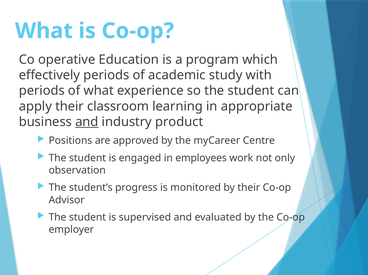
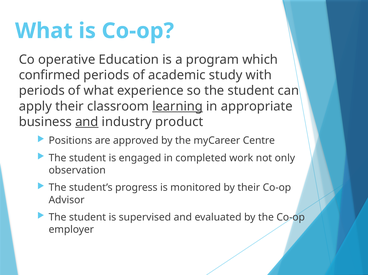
effectively: effectively -> confirmed
learning underline: none -> present
employees: employees -> completed
